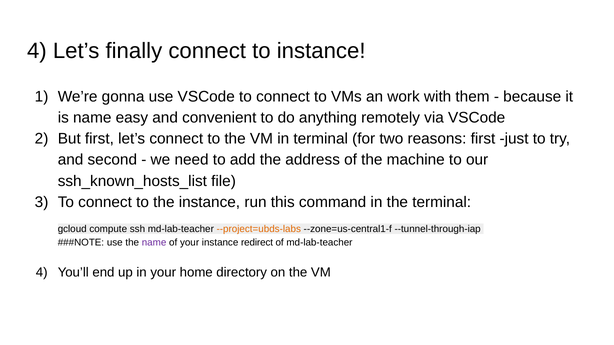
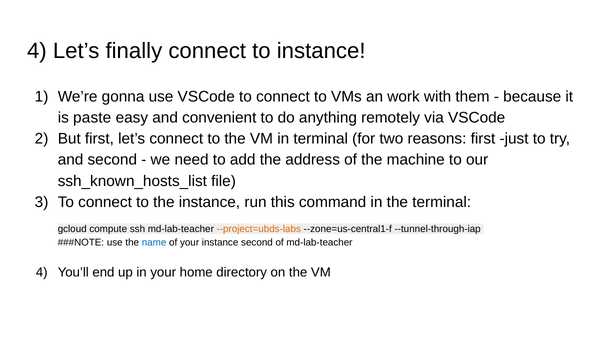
is name: name -> paste
name at (154, 243) colour: purple -> blue
instance redirect: redirect -> second
